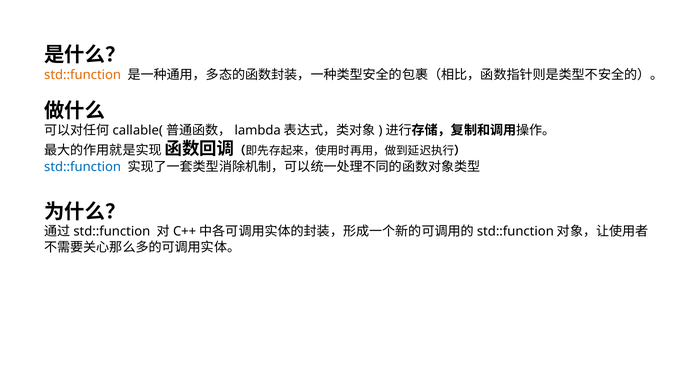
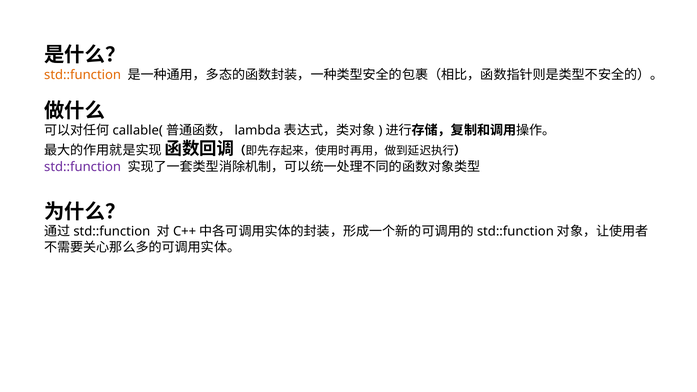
std::function at (83, 167) colour: blue -> purple
